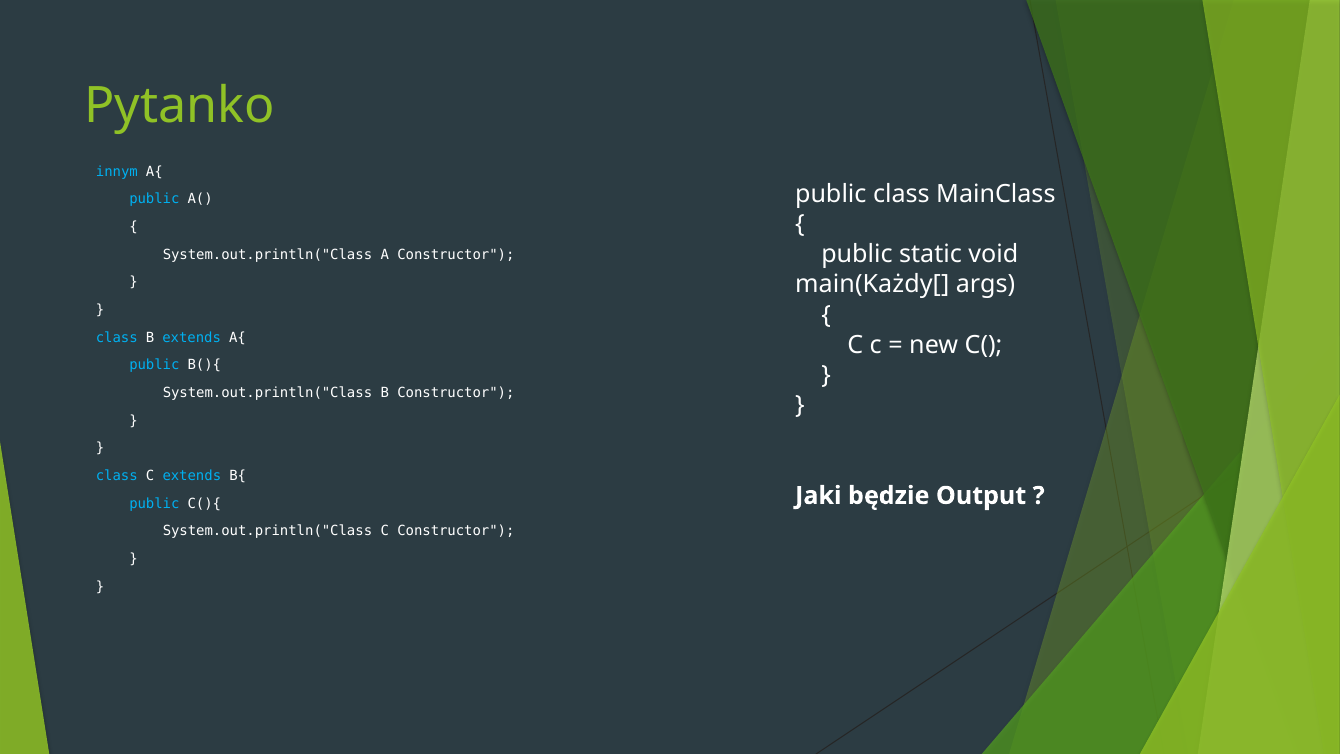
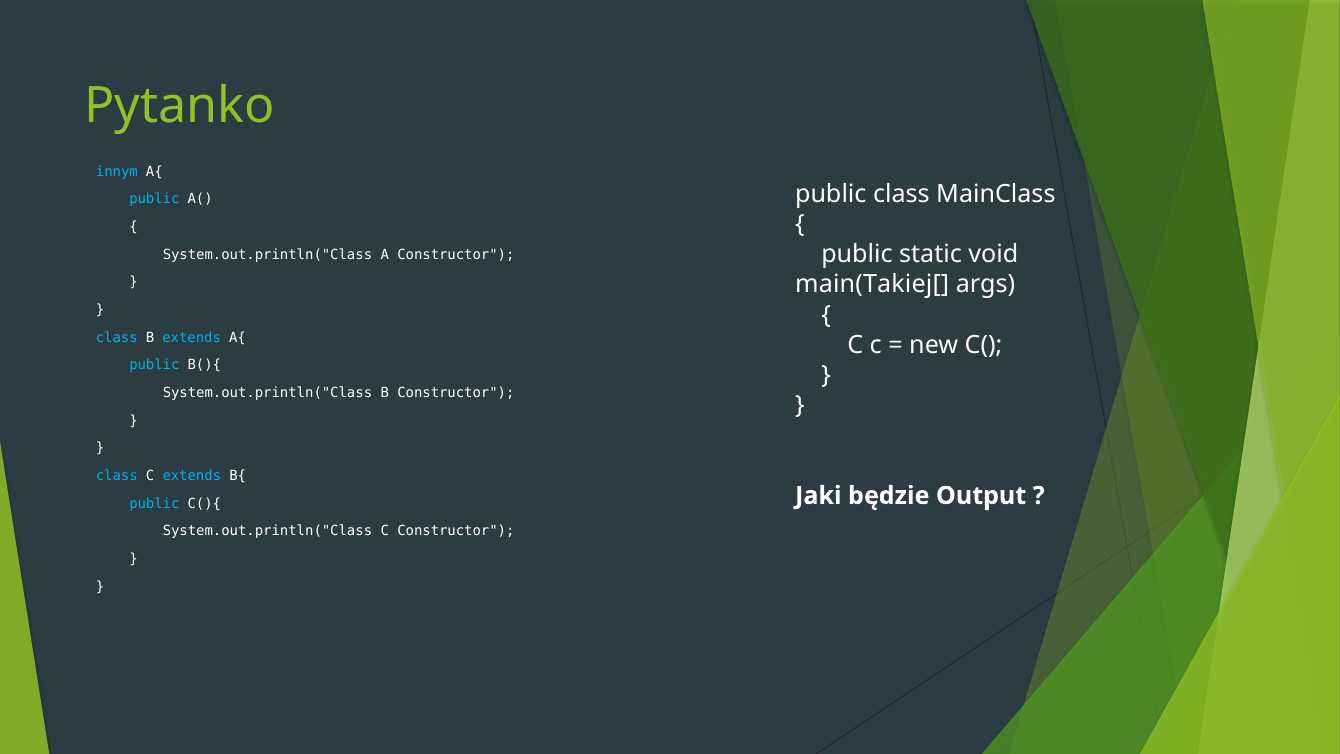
main(Każdy[: main(Każdy[ -> main(Takiej[
